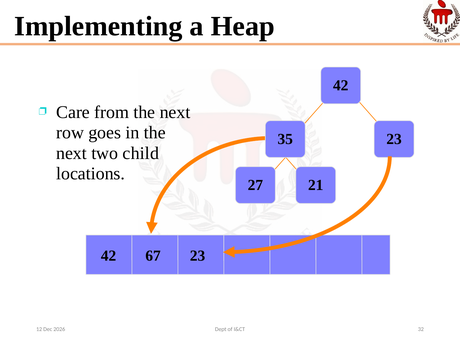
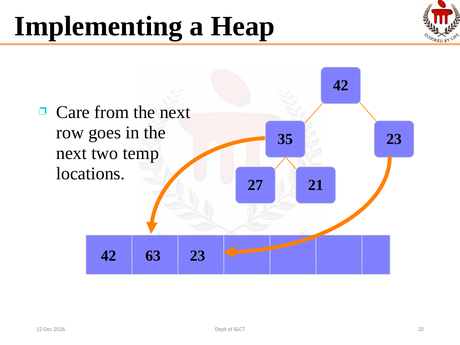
child: child -> temp
67: 67 -> 63
